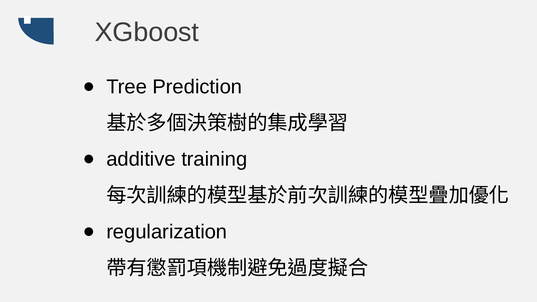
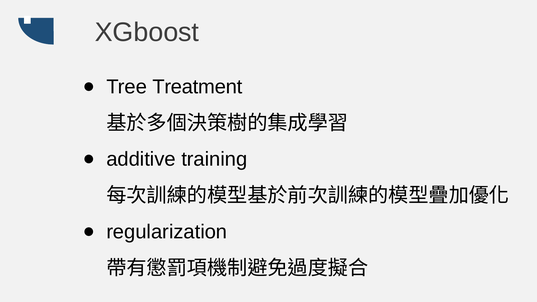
Prediction: Prediction -> Treatment
